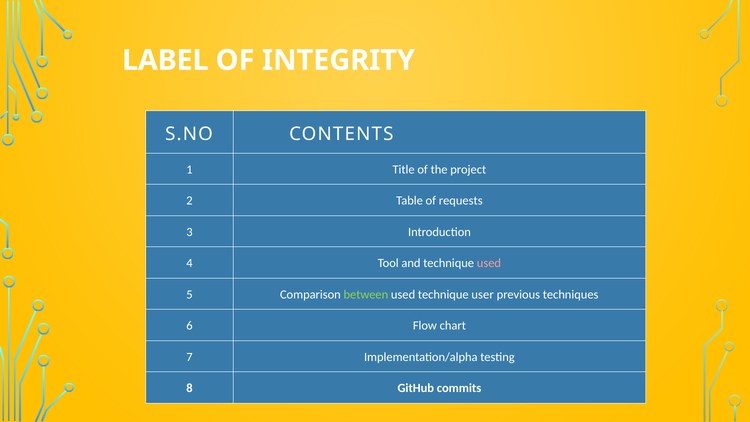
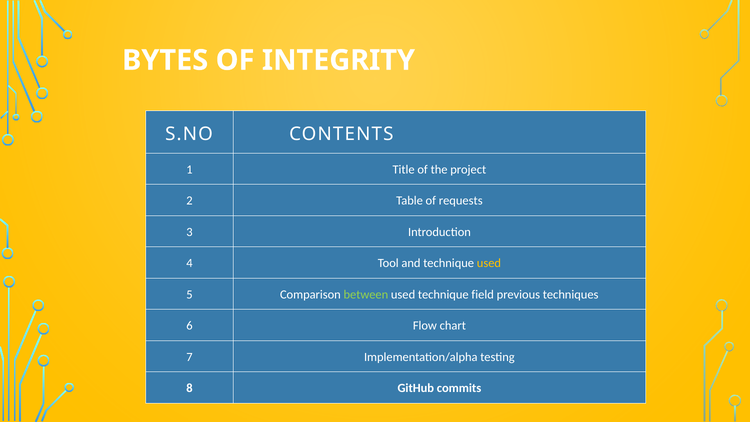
LABEL: LABEL -> BYTES
used at (489, 263) colour: pink -> yellow
user: user -> field
